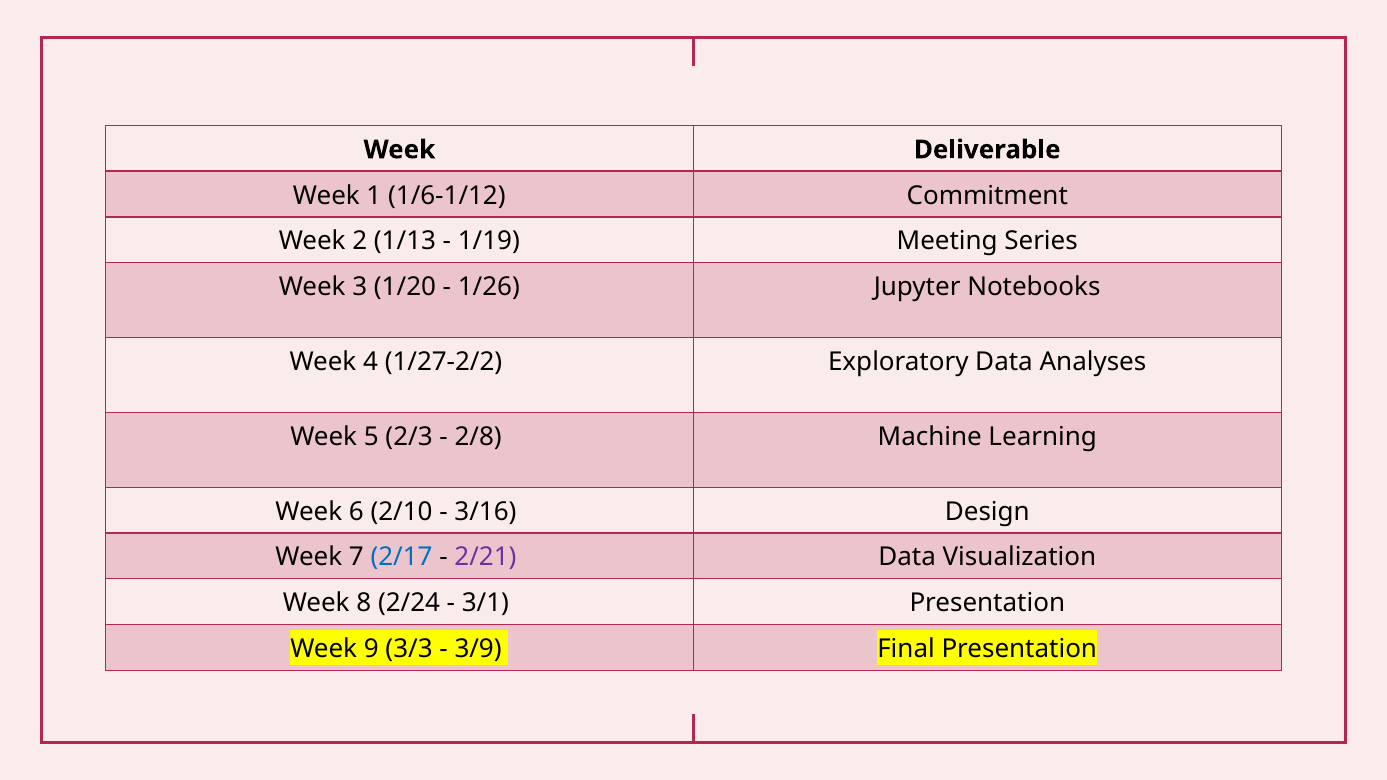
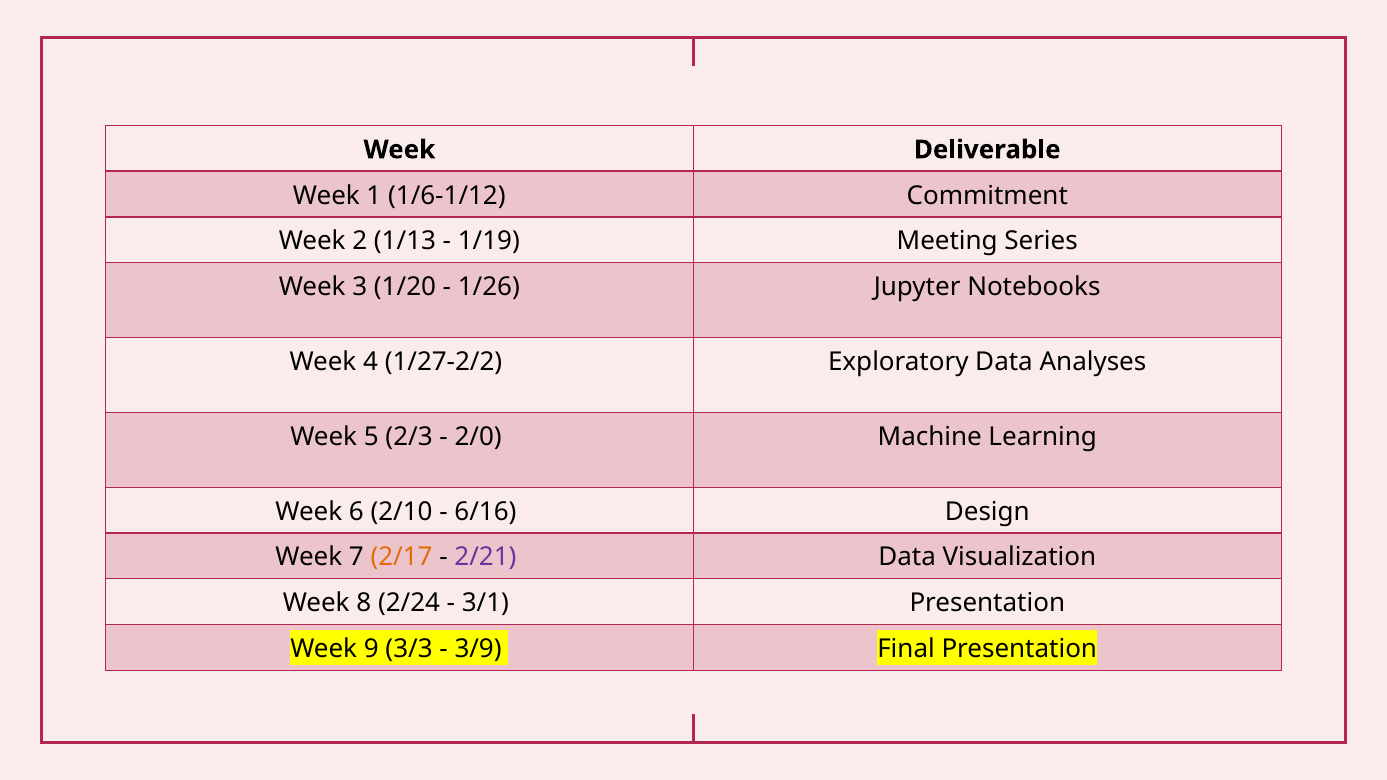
2/8: 2/8 -> 2/0
3/16: 3/16 -> 6/16
2/17 colour: blue -> orange
